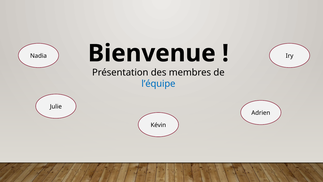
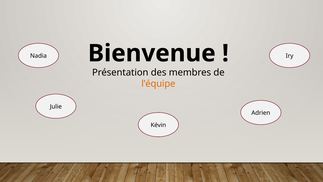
l’équipe colour: blue -> orange
